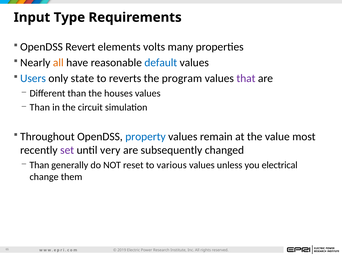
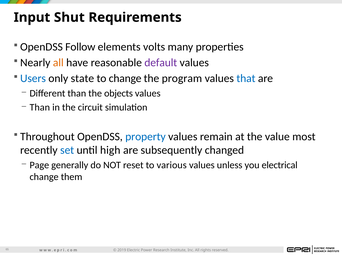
Type: Type -> Shut
Revert: Revert -> Follow
default colour: blue -> purple
to reverts: reverts -> change
that colour: purple -> blue
houses: houses -> objects
set colour: purple -> blue
very: very -> high
Than at (39, 165): Than -> Page
